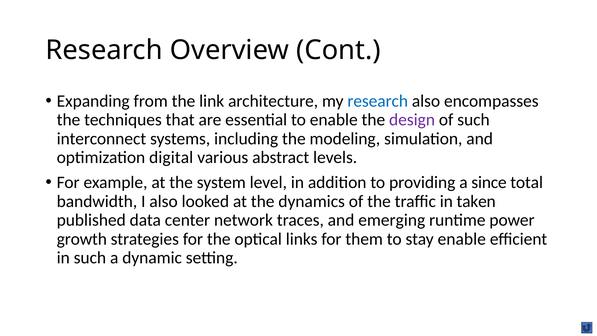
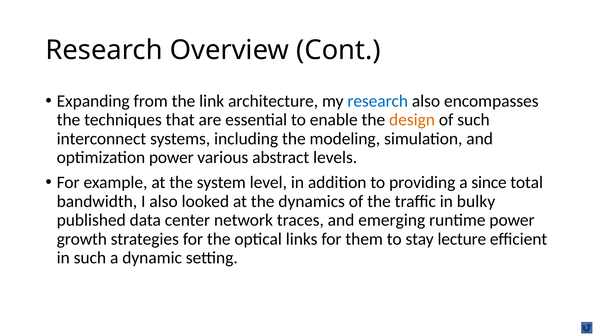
design colour: purple -> orange
optimization digital: digital -> power
taken: taken -> bulky
stay enable: enable -> lecture
